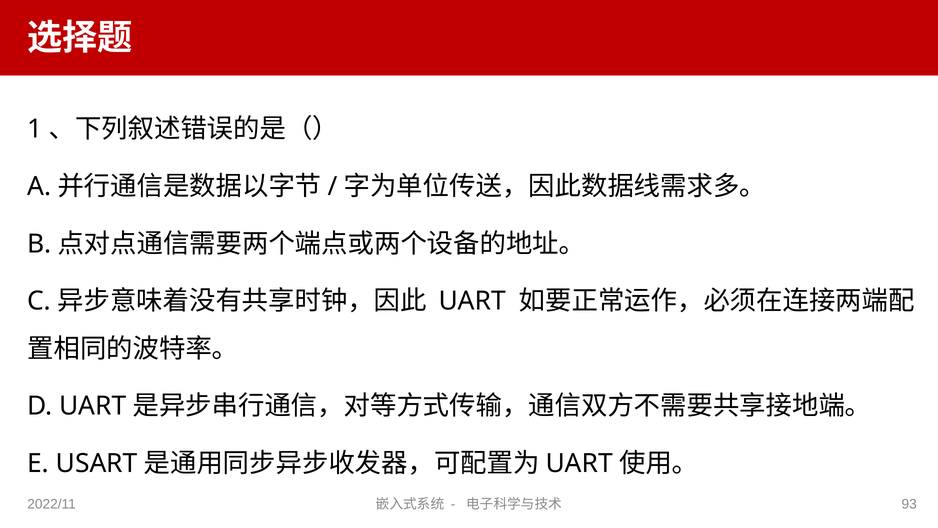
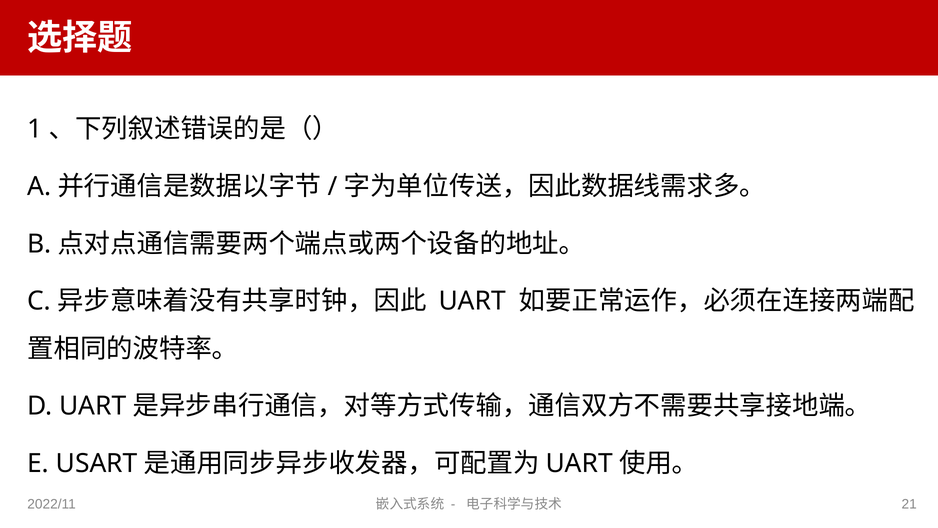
93: 93 -> 21
